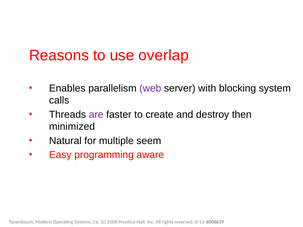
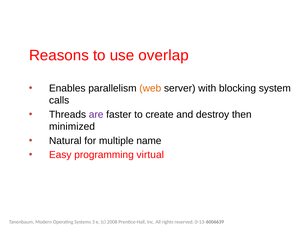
web colour: purple -> orange
seem: seem -> name
aware: aware -> virtual
